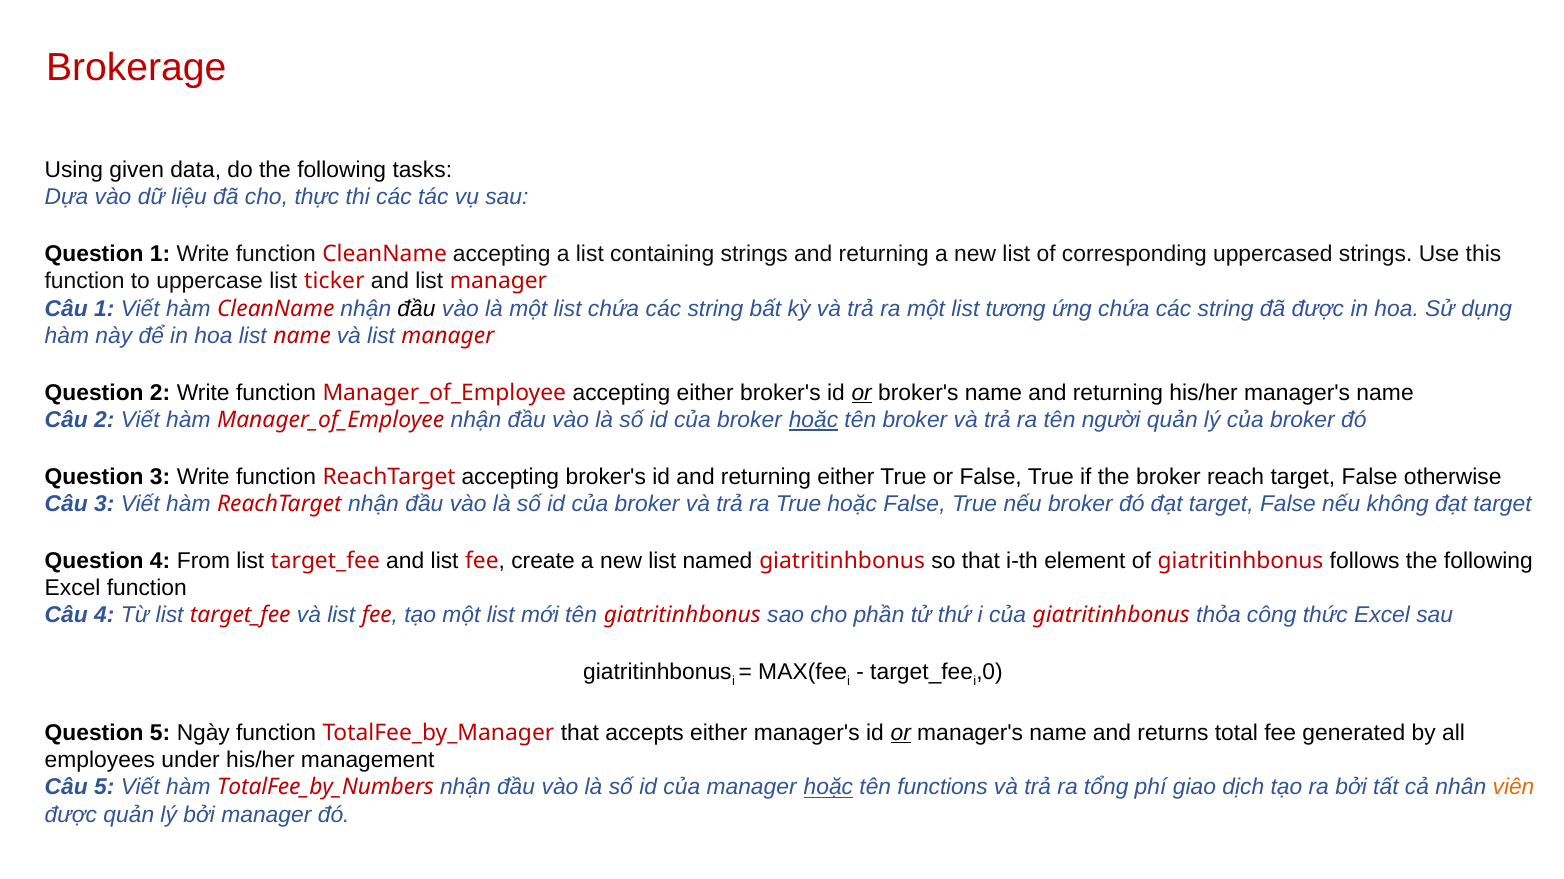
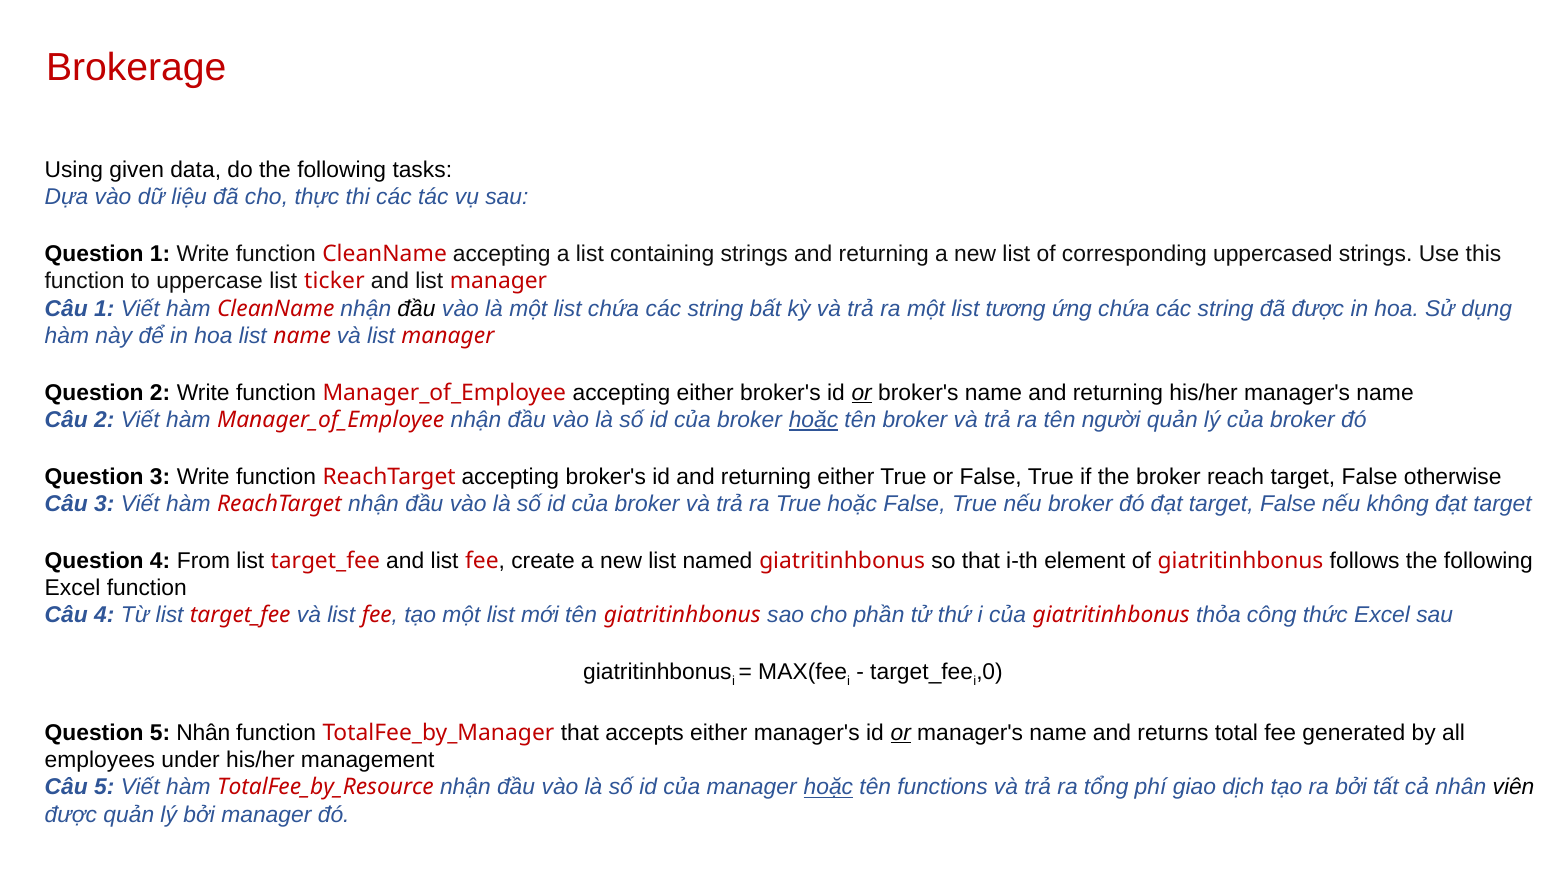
5 Ngày: Ngày -> Nhân
TotalFee_by_Numbers: TotalFee_by_Numbers -> TotalFee_by_Resource
viên colour: orange -> black
